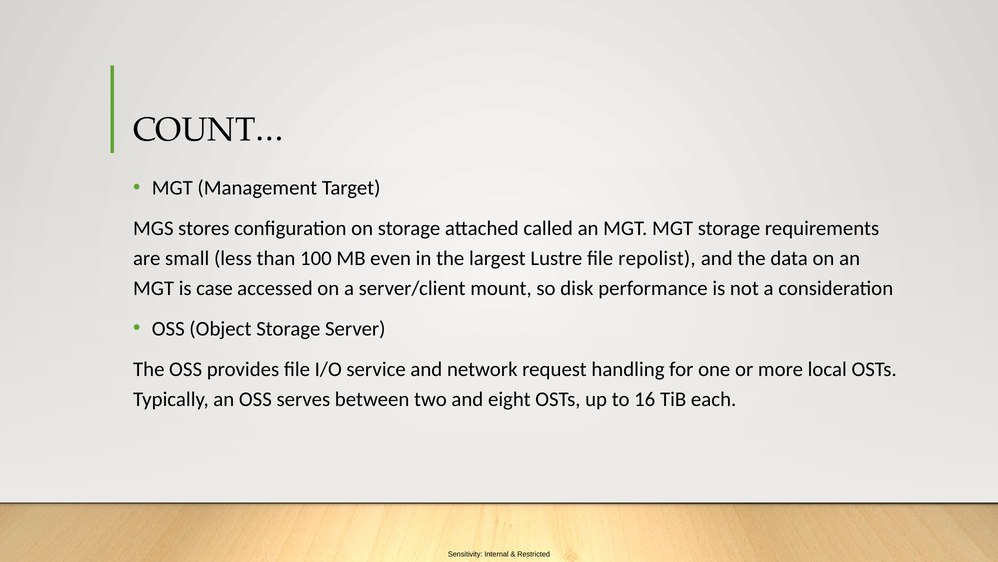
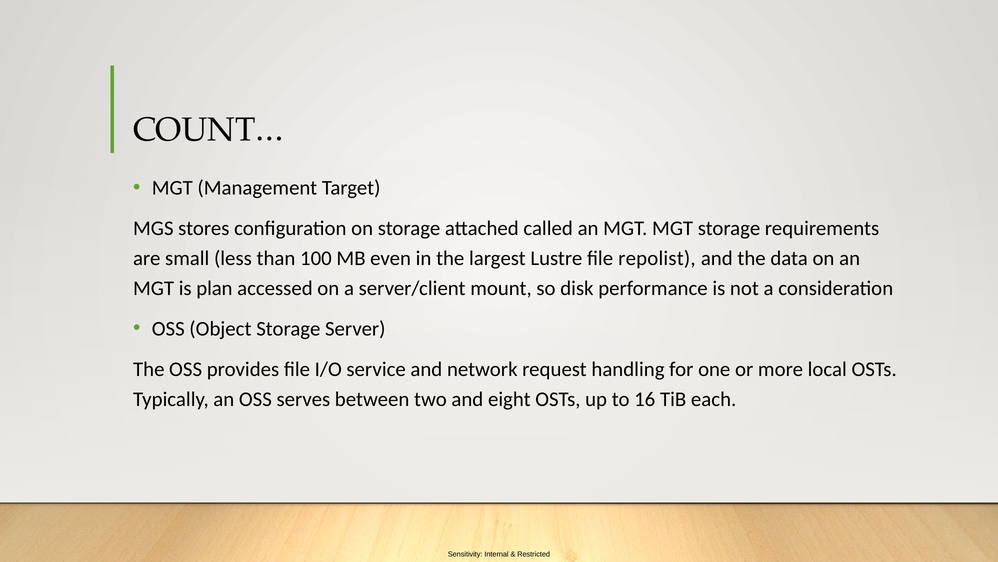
case: case -> plan
